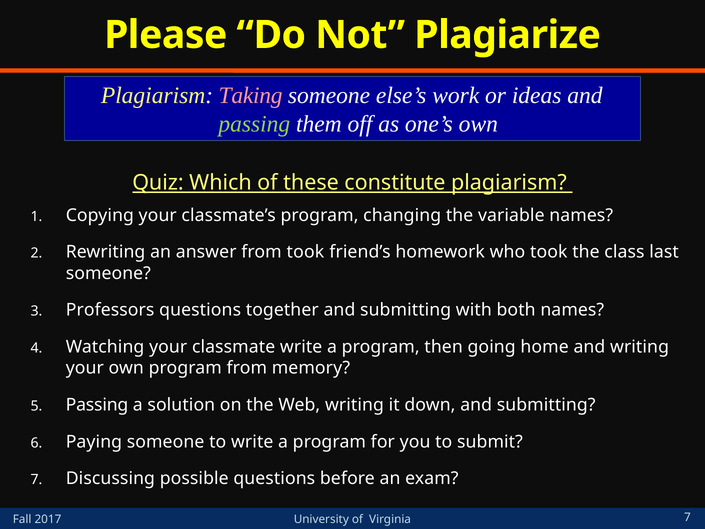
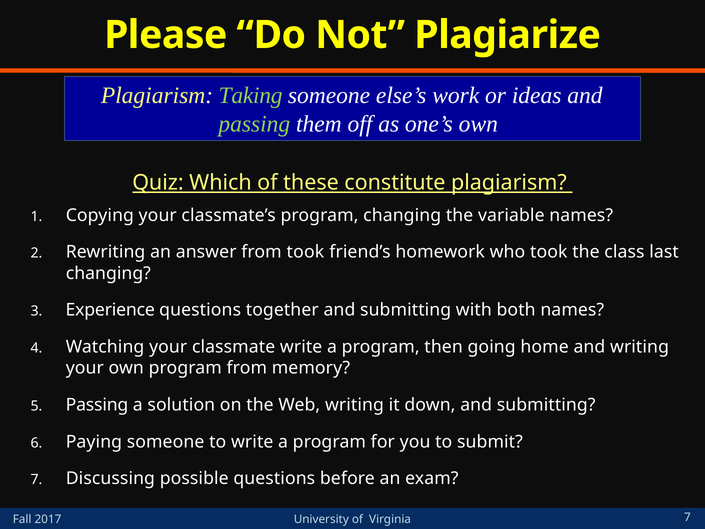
Taking colour: pink -> light green
someone at (108, 273): someone -> changing
Professors: Professors -> Experience
